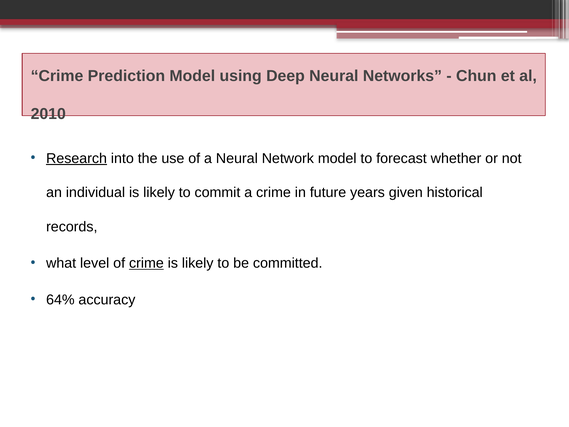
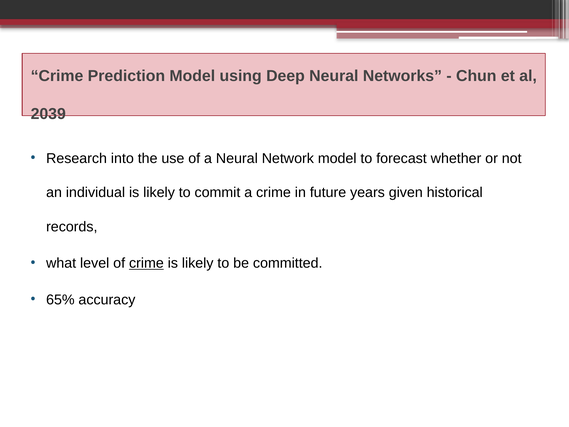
2010: 2010 -> 2039
Research underline: present -> none
64%: 64% -> 65%
